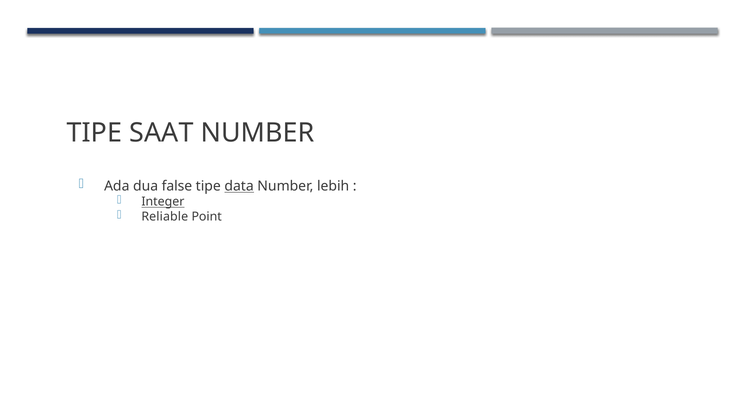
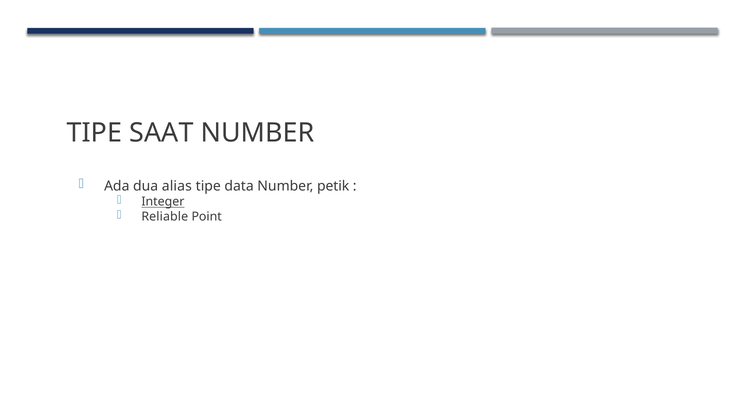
false: false -> alias
data underline: present -> none
lebih: lebih -> petik
